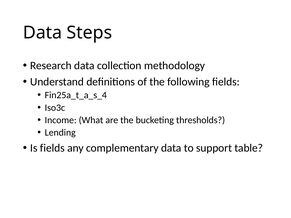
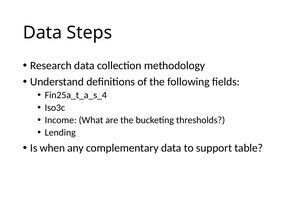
Is fields: fields -> when
